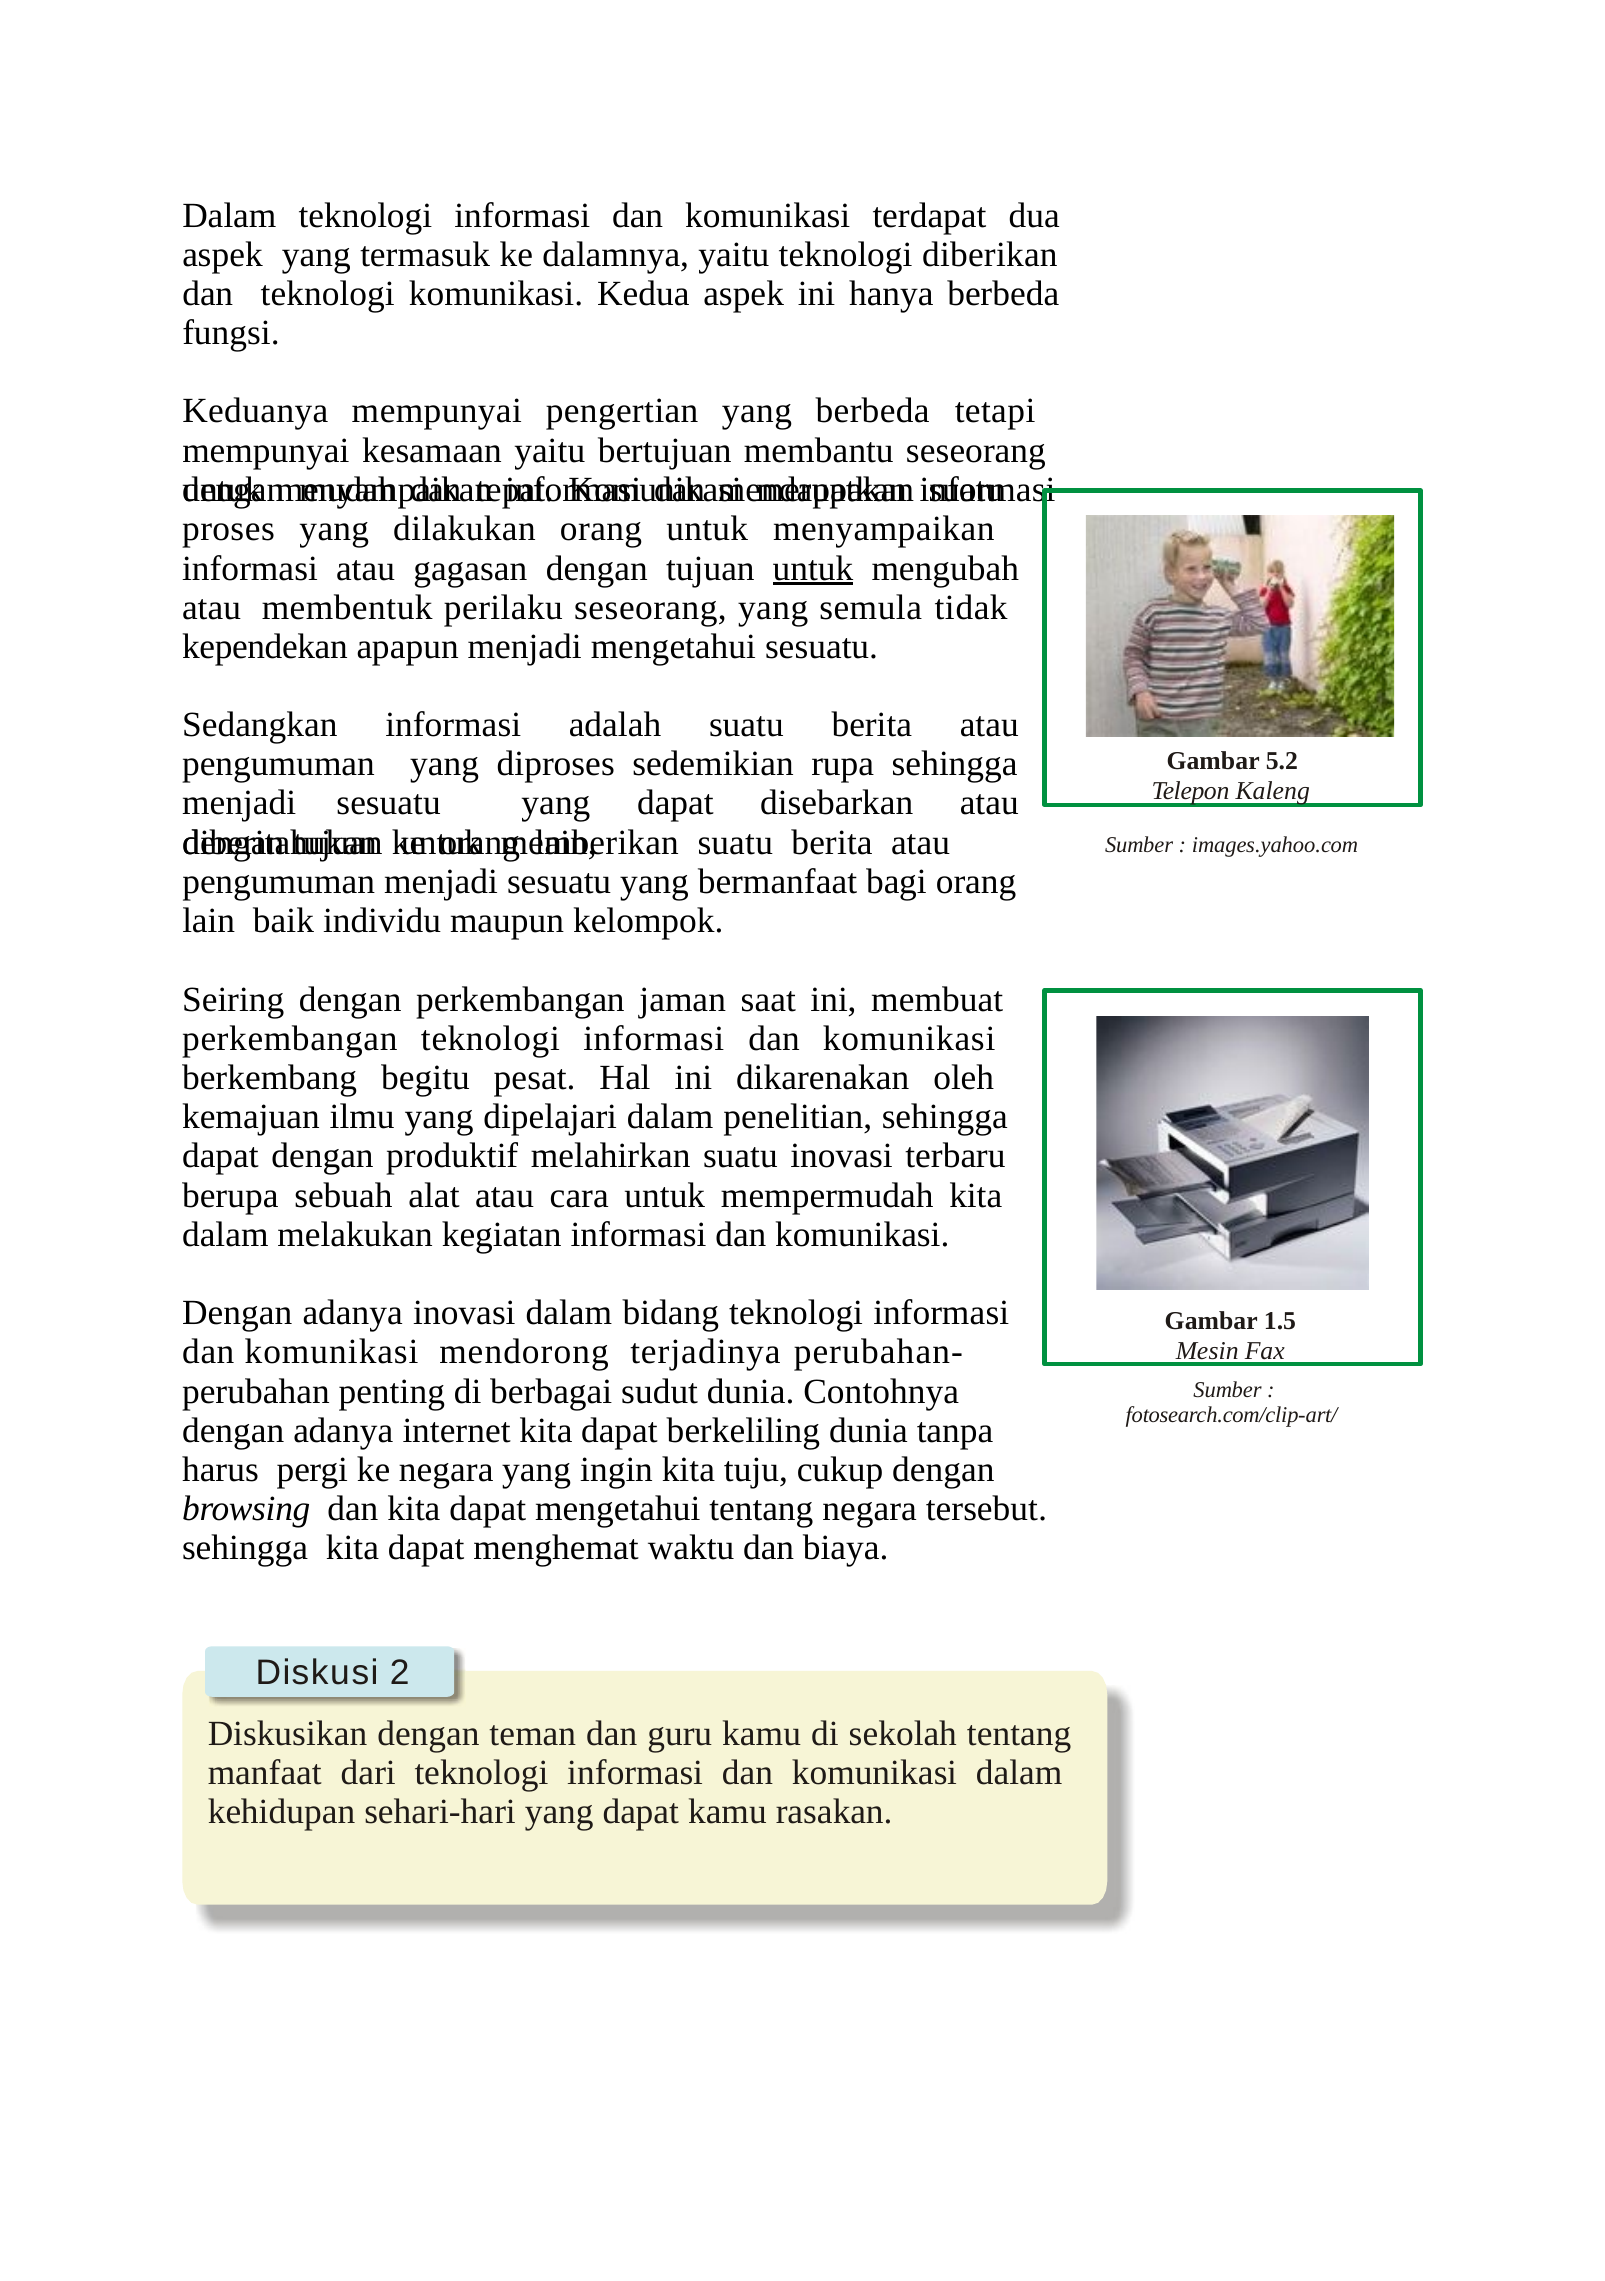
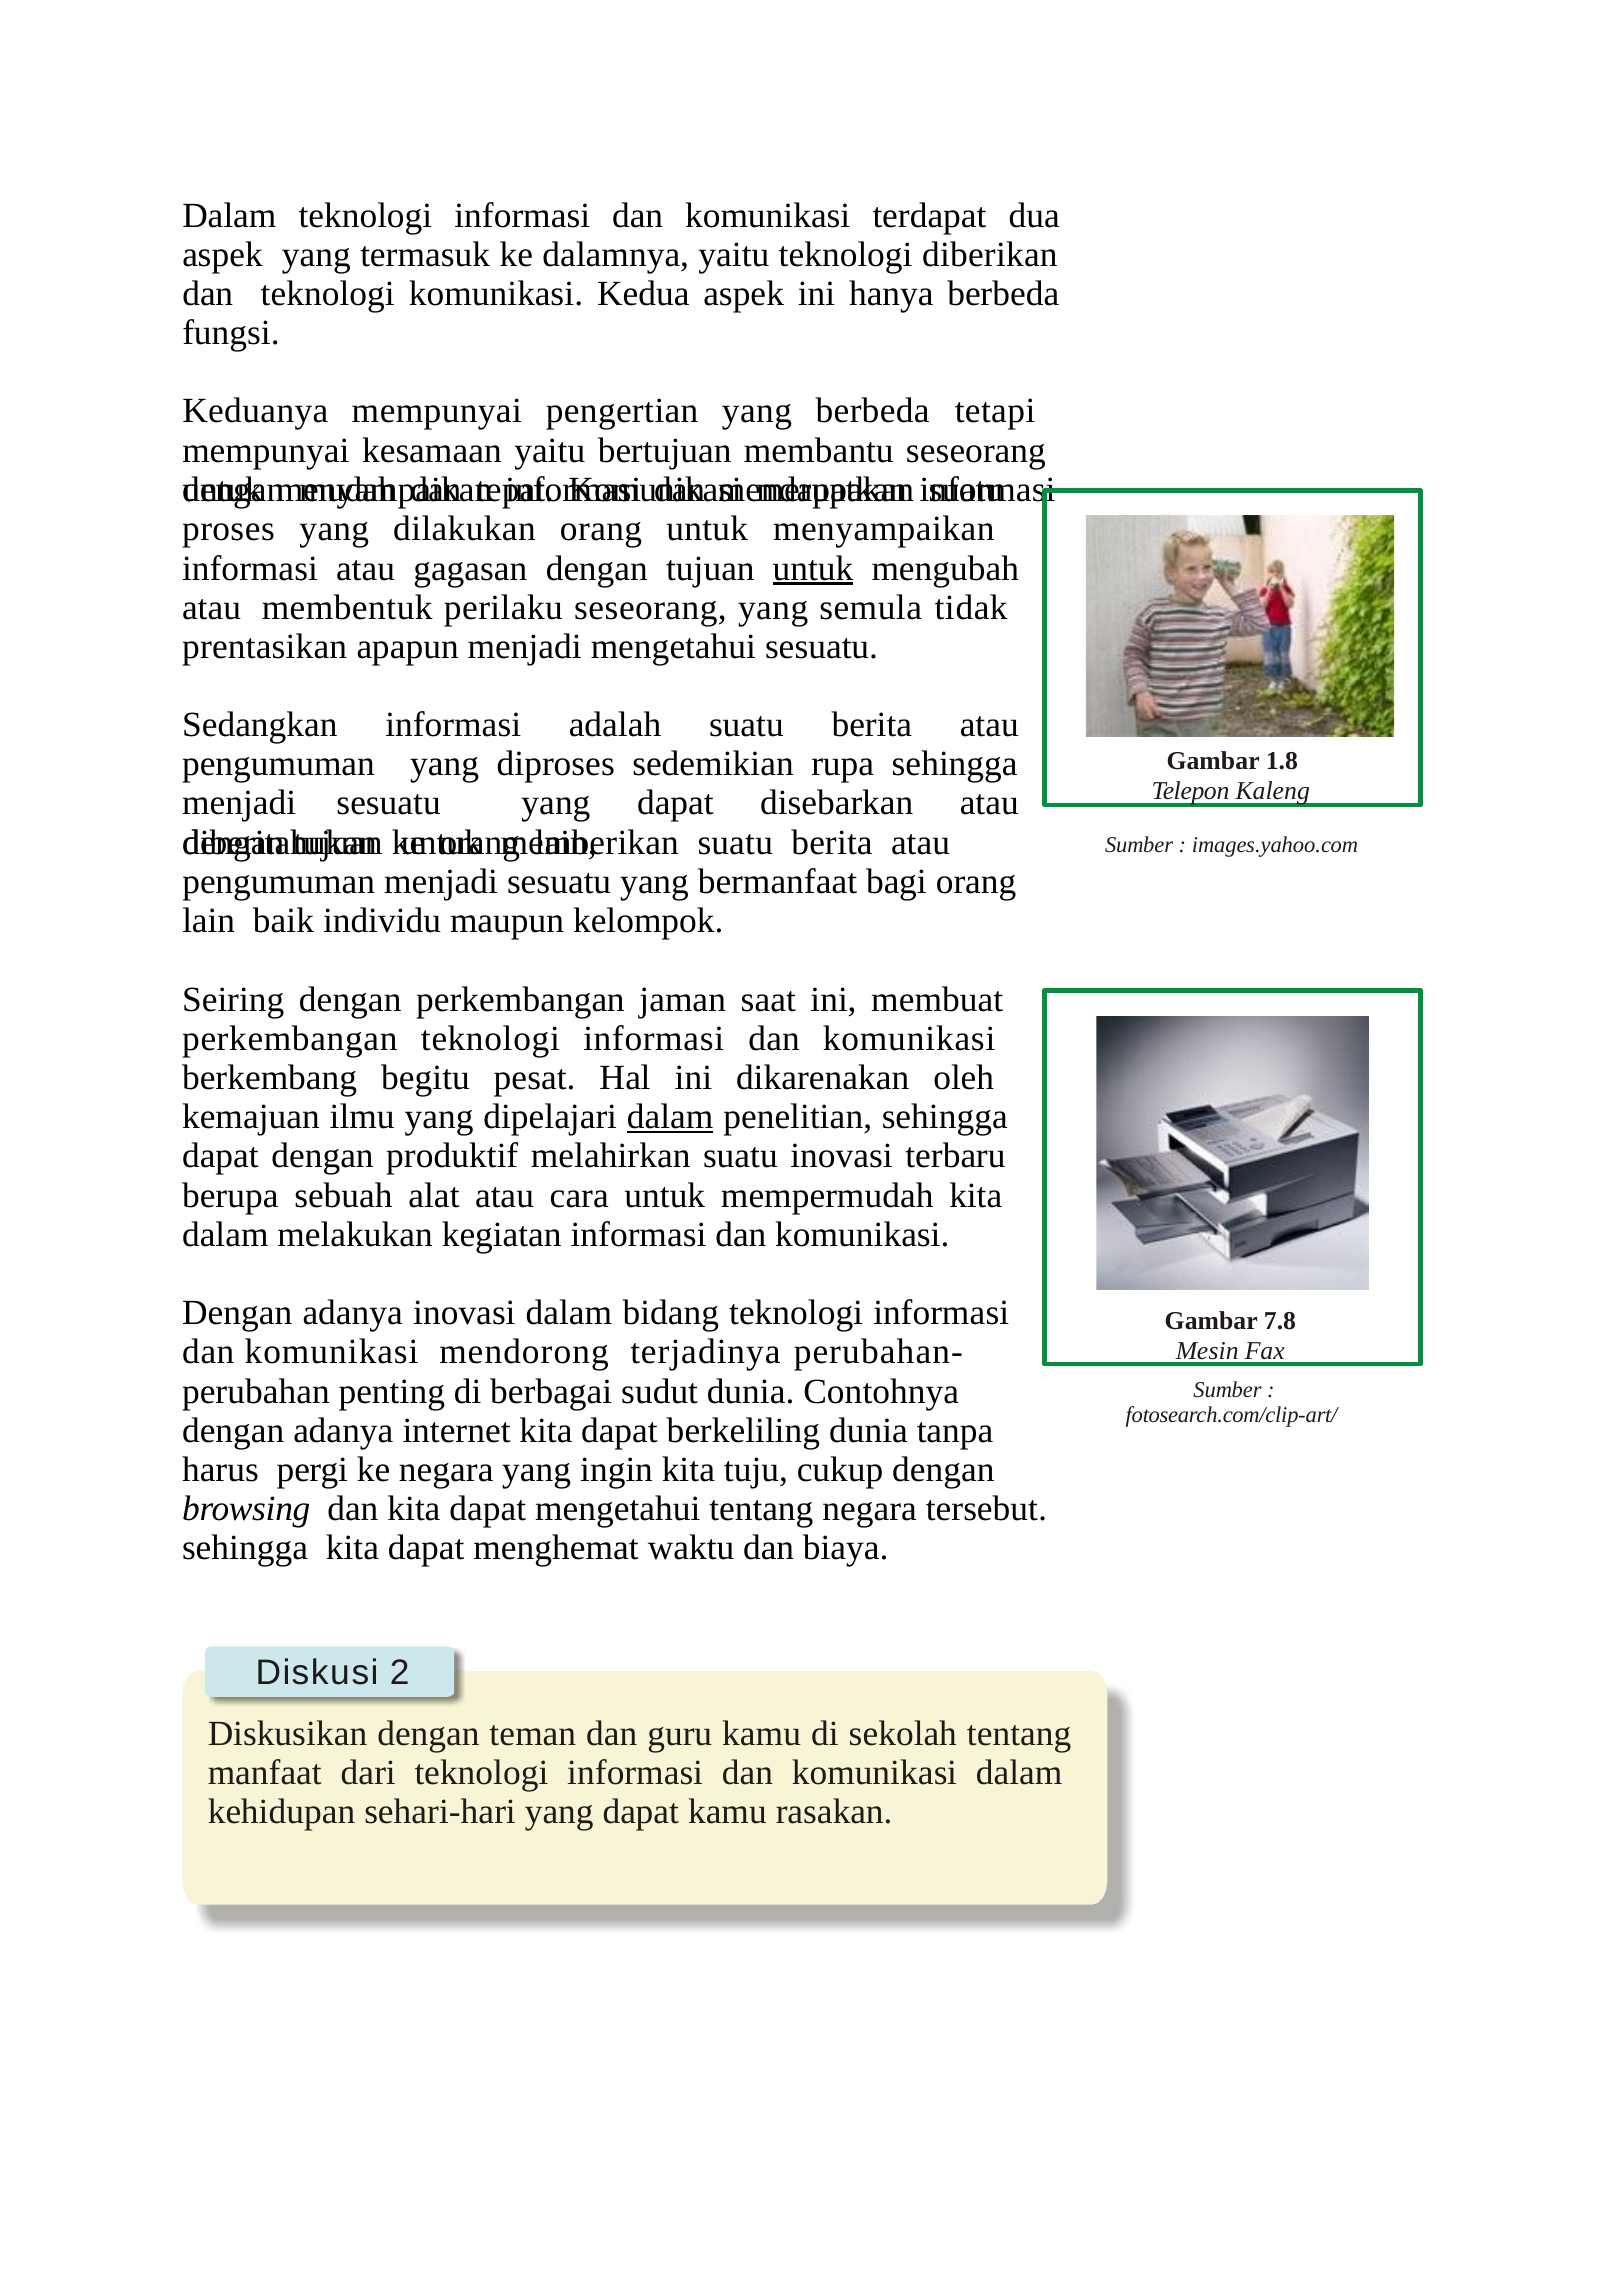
kependekan: kependekan -> prentasikan
5.2: 5.2 -> 1.8
dalam at (670, 1117) underline: none -> present
1.5: 1.5 -> 7.8
